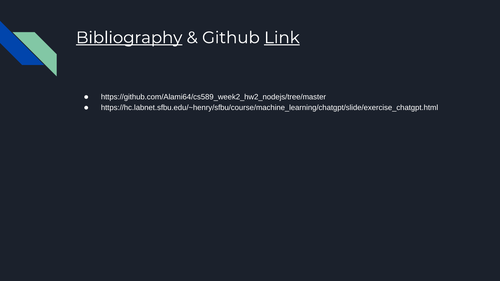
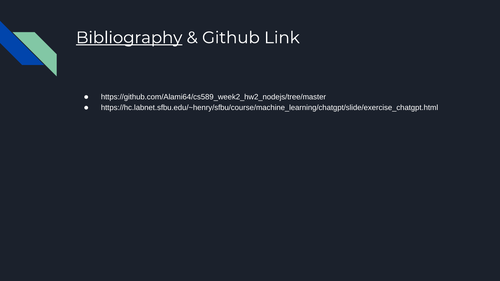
Link underline: present -> none
